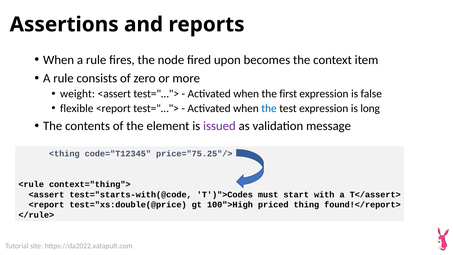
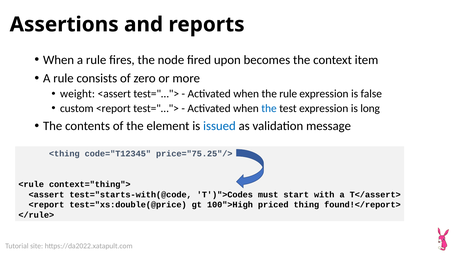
the first: first -> rule
flexible: flexible -> custom
issued colour: purple -> blue
